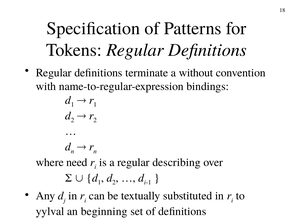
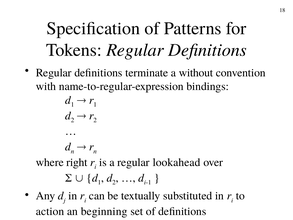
need: need -> right
describing: describing -> lookahead
yylval: yylval -> action
